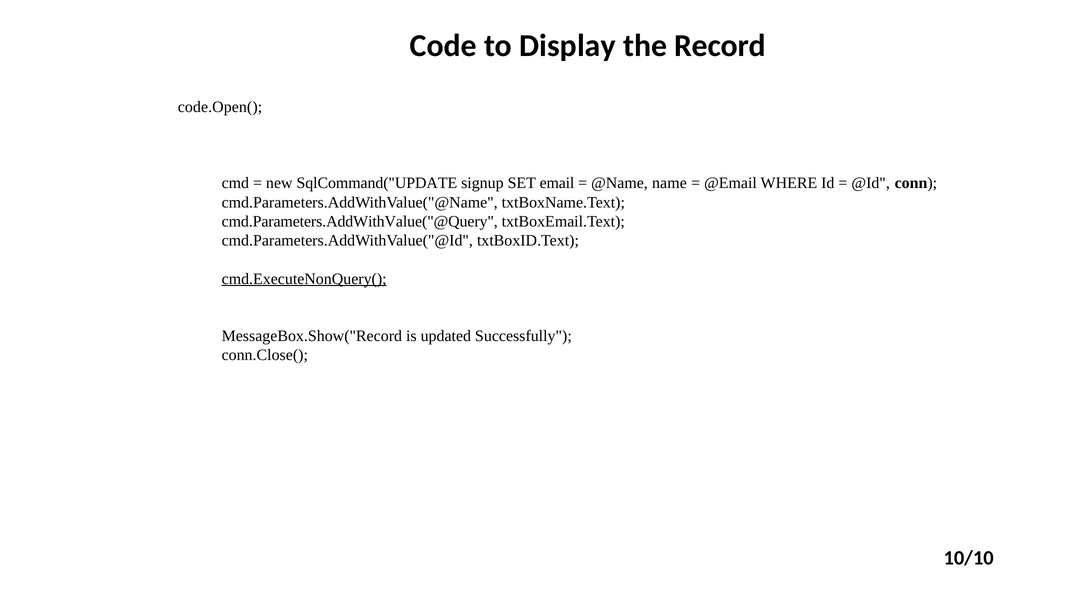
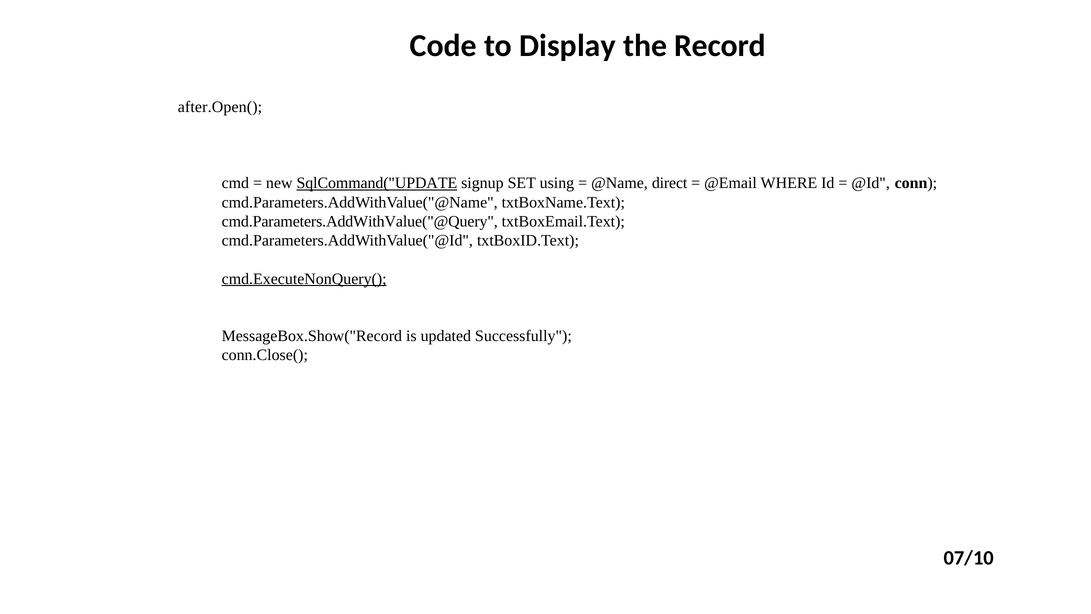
code.Open(: code.Open( -> after.Open(
SqlCommand("UPDATE underline: none -> present
email: email -> using
name: name -> direct
10/10: 10/10 -> 07/10
